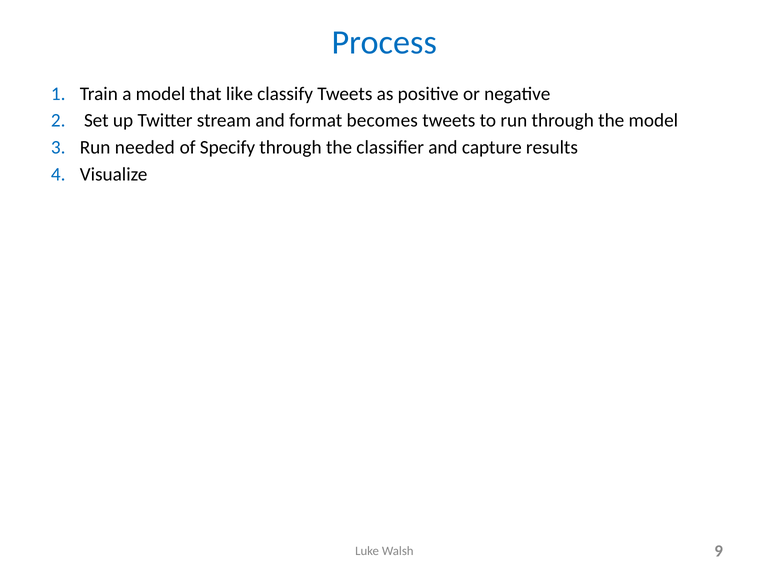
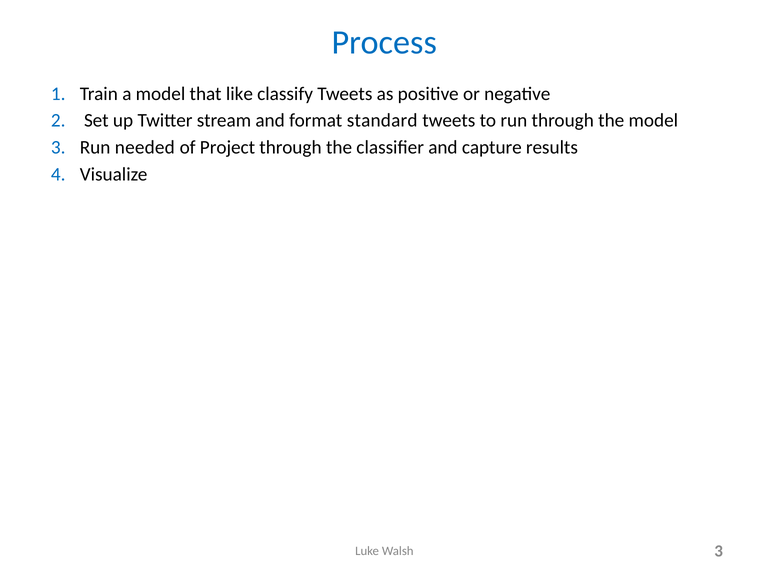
becomes: becomes -> standard
Specify: Specify -> Project
Walsh 9: 9 -> 3
